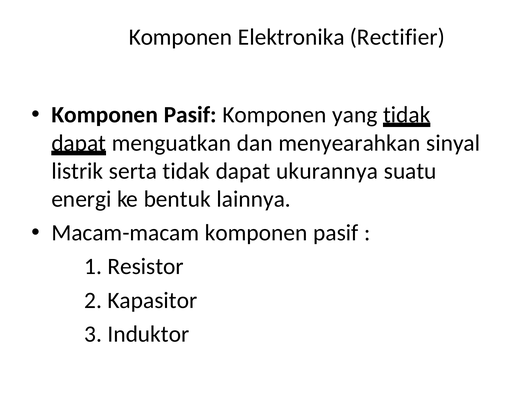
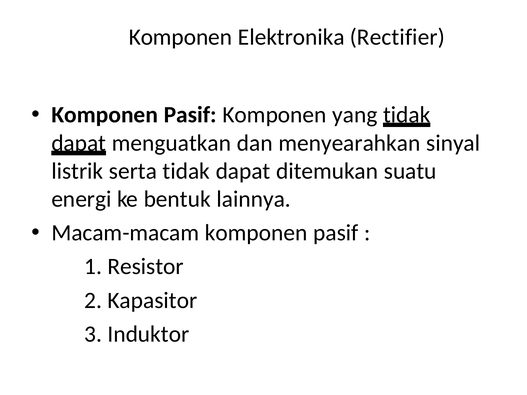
ukurannya: ukurannya -> ditemukan
